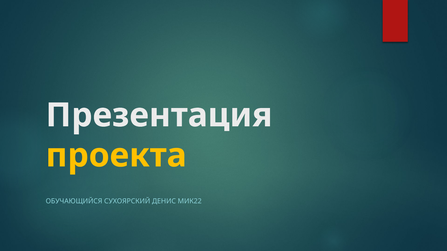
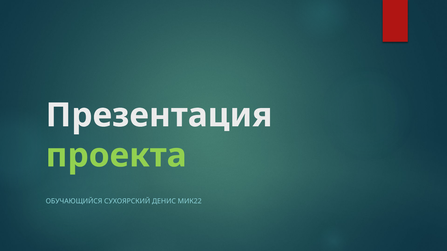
проекта colour: yellow -> light green
